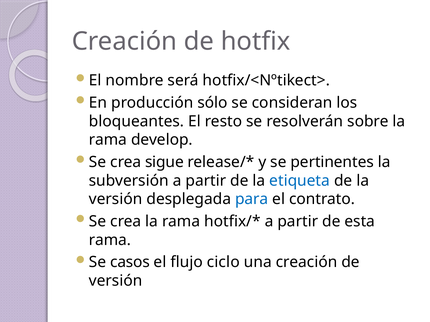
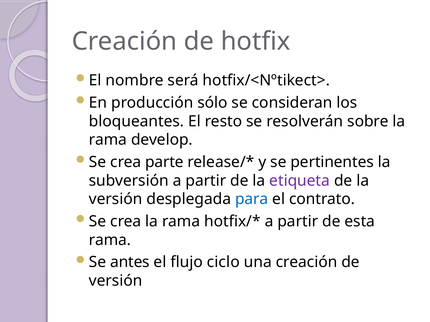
sigue: sigue -> parte
etiqueta colour: blue -> purple
casos: casos -> antes
